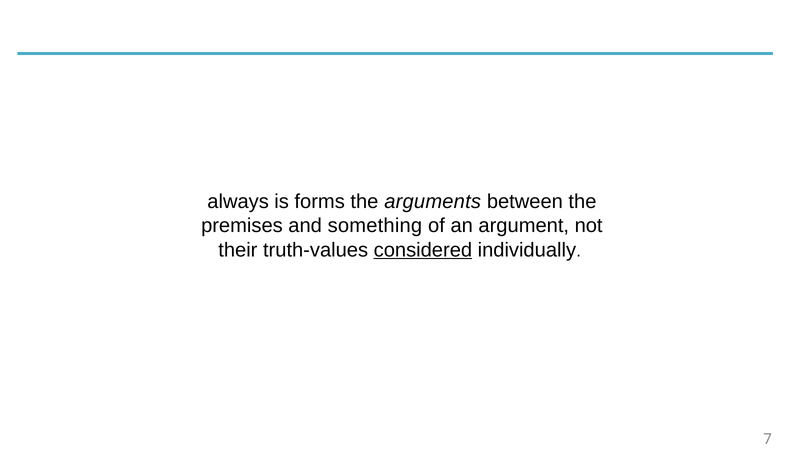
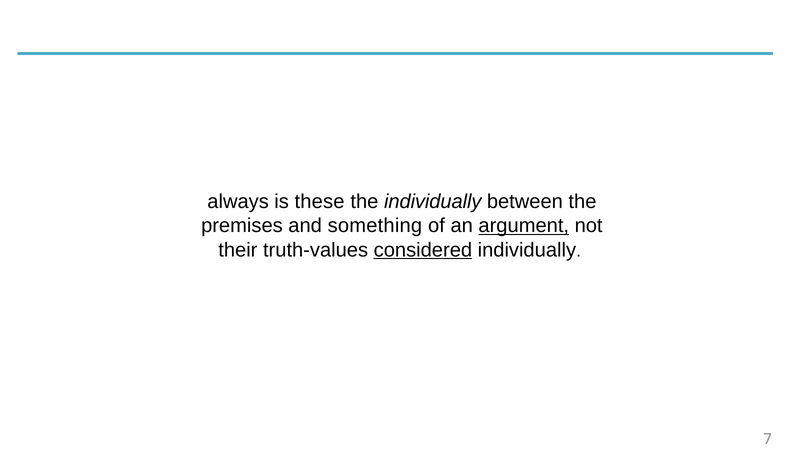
forms: forms -> these
the arguments: arguments -> individually
argument underline: none -> present
